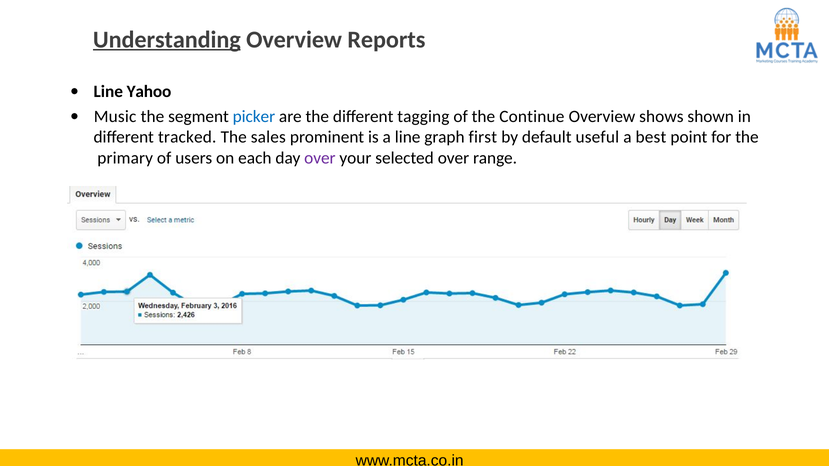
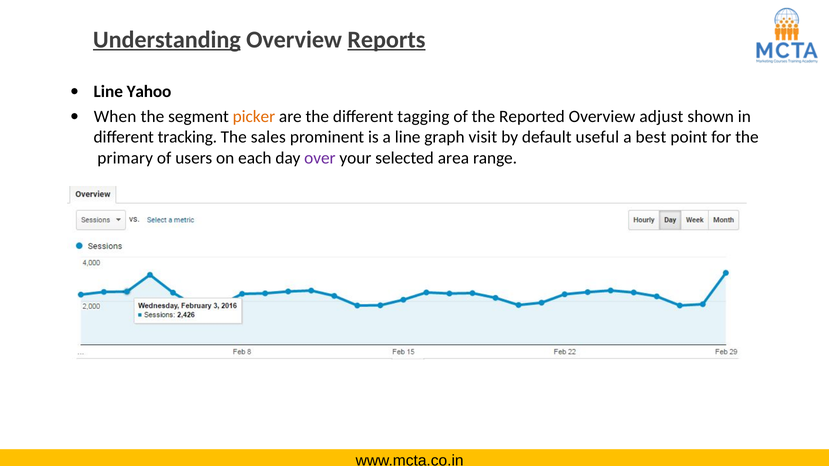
Reports underline: none -> present
Music: Music -> When
picker colour: blue -> orange
Continue: Continue -> Reported
shows: shows -> adjust
tracked: tracked -> tracking
first: first -> visit
selected over: over -> area
